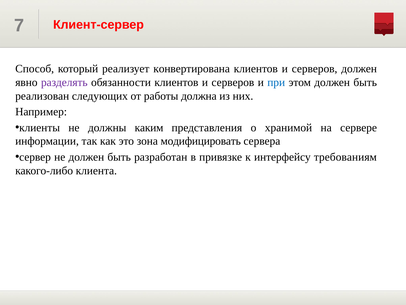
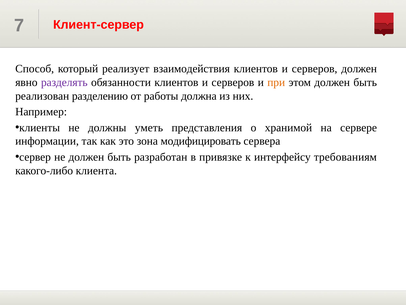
конвертирована: конвертирована -> взаимодействия
при colour: blue -> orange
следующих: следующих -> разделению
каким: каким -> уметь
